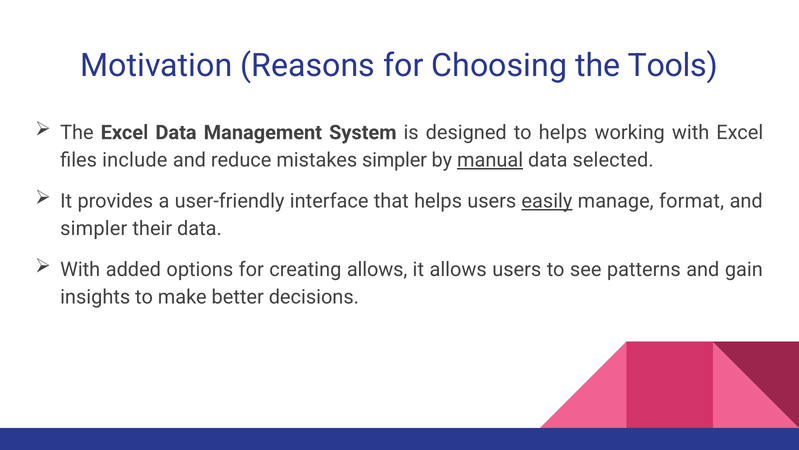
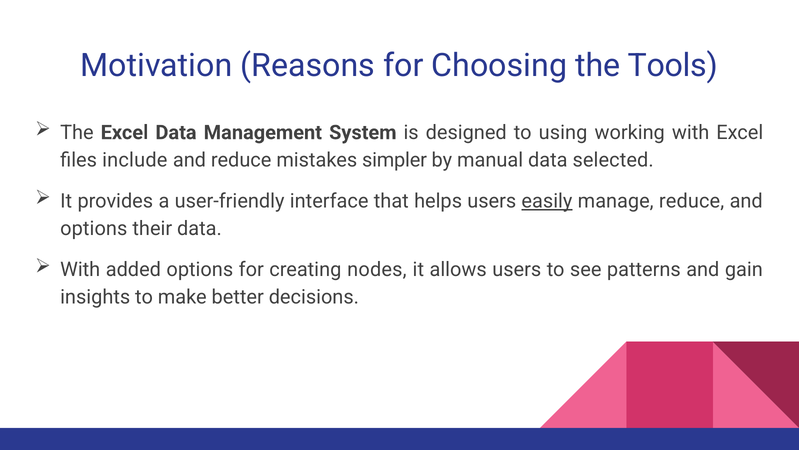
to helps: helps -> using
manual underline: present -> none
manage format: format -> reduce
simpler at (94, 228): simpler -> options
creating allows: allows -> nodes
